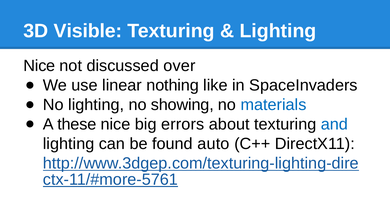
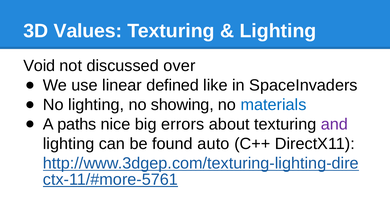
Visible: Visible -> Values
Nice at (39, 66): Nice -> Void
nothing: nothing -> defined
these: these -> paths
and colour: blue -> purple
